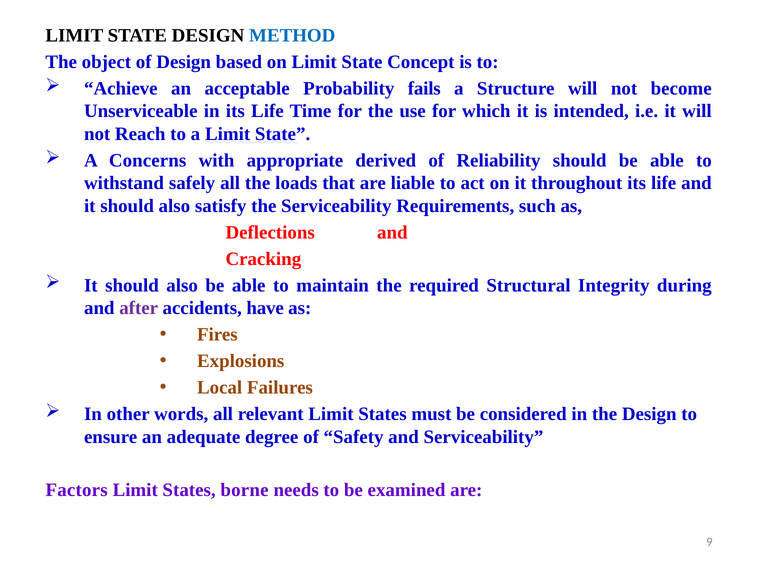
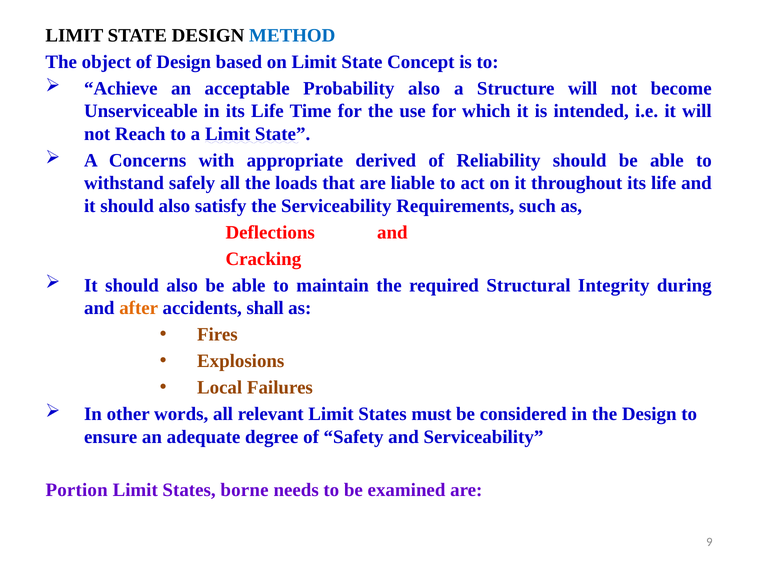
Probability fails: fails -> also
after colour: purple -> orange
have: have -> shall
Factors: Factors -> Portion
